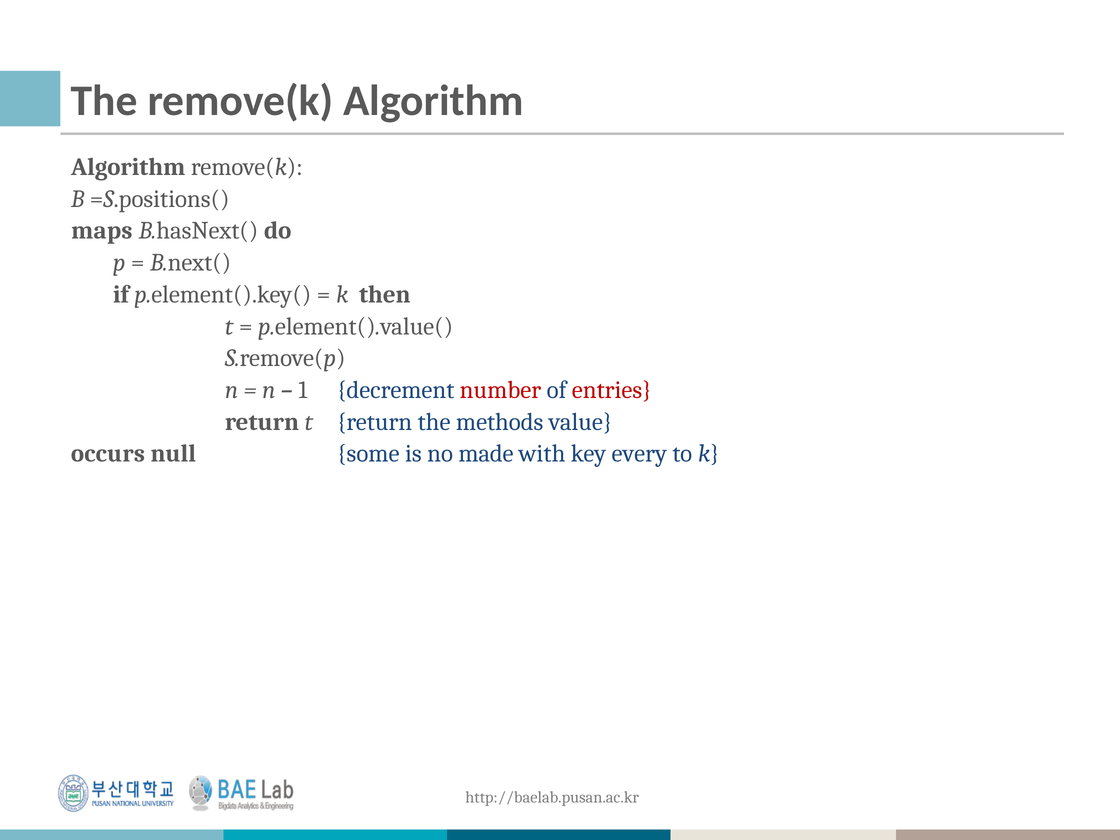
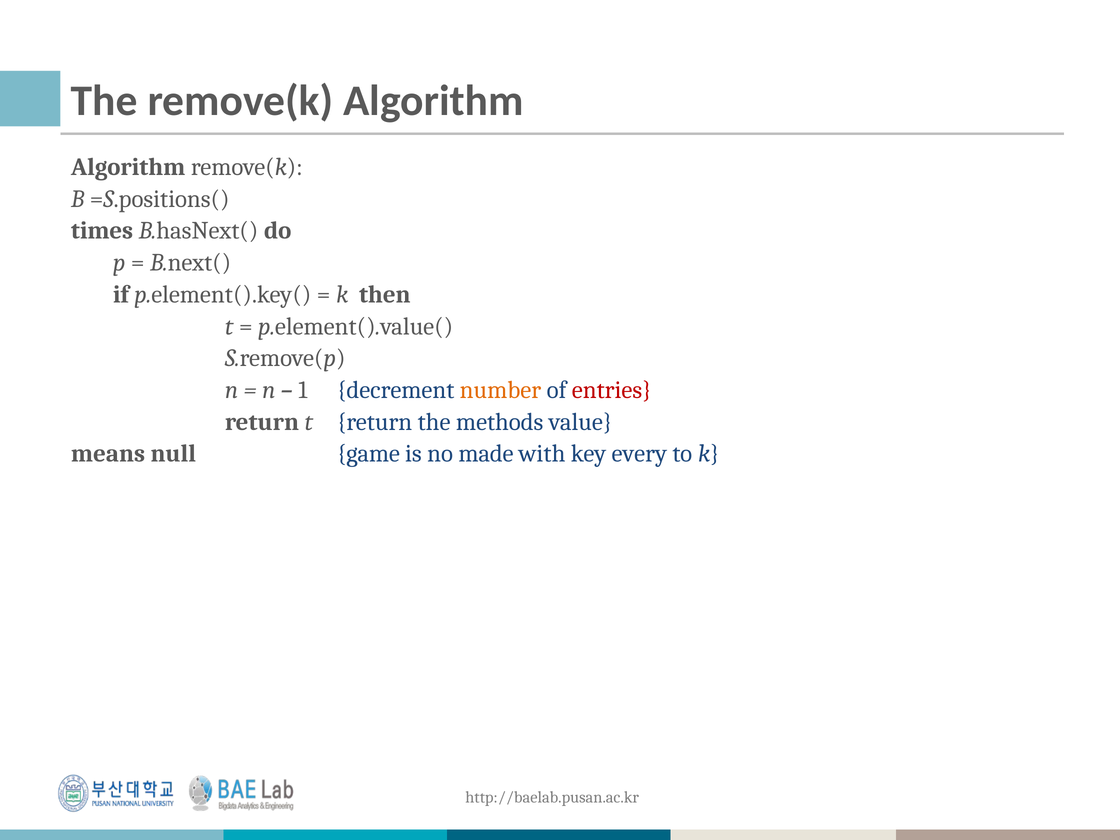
maps: maps -> times
number colour: red -> orange
occurs: occurs -> means
some: some -> game
